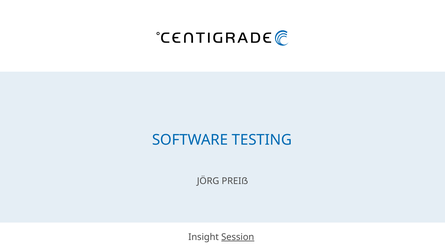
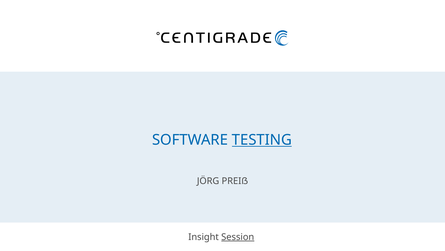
TESTING underline: none -> present
